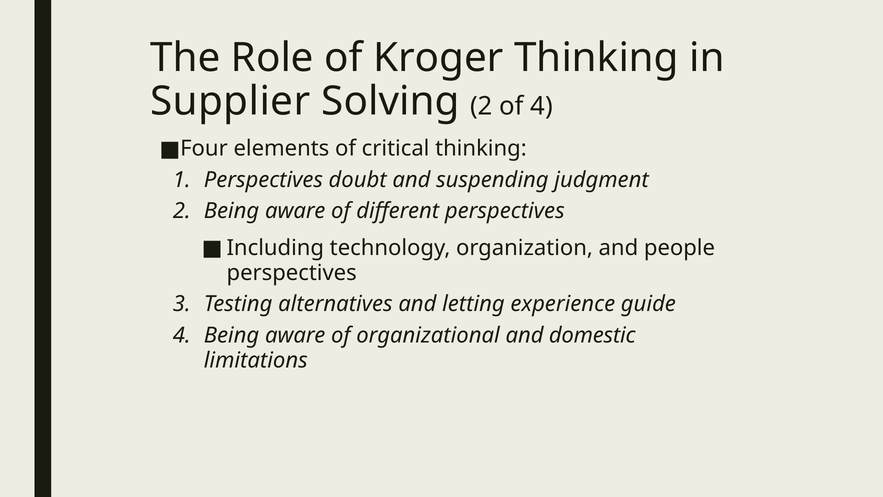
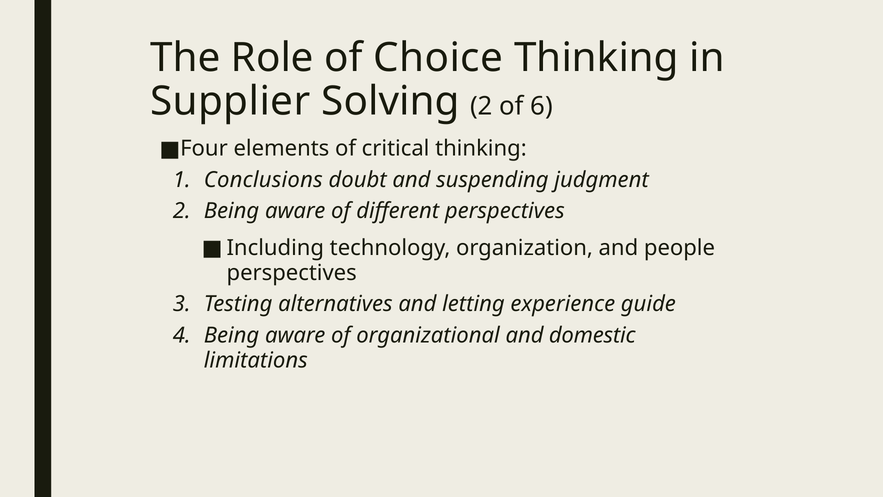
Kroger: Kroger -> Choice
of 4: 4 -> 6
Perspectives at (263, 180): Perspectives -> Conclusions
